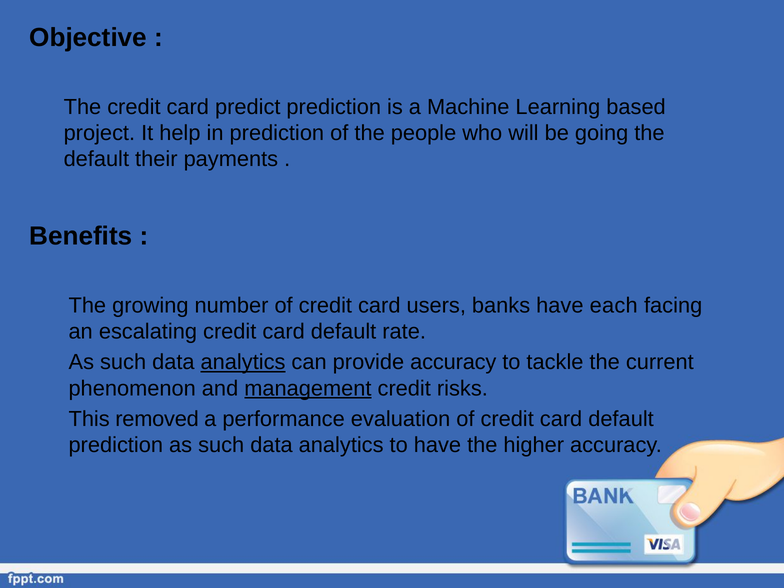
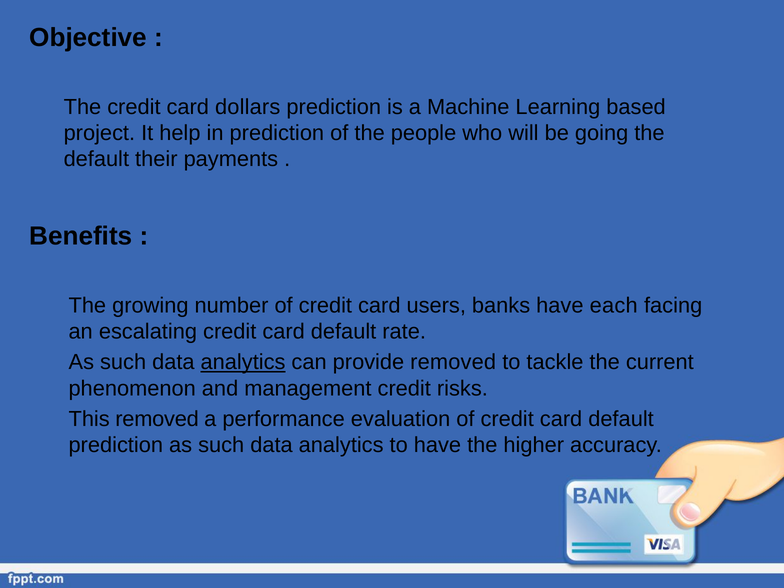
predict: predict -> dollars
provide accuracy: accuracy -> removed
management underline: present -> none
